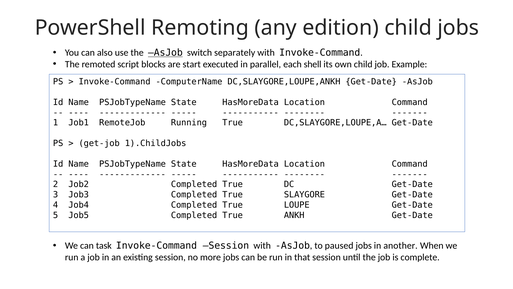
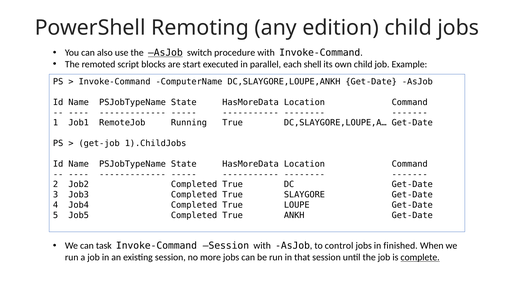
separately: separately -> procedure
paused: paused -> control
another: another -> finished
complete underline: none -> present
